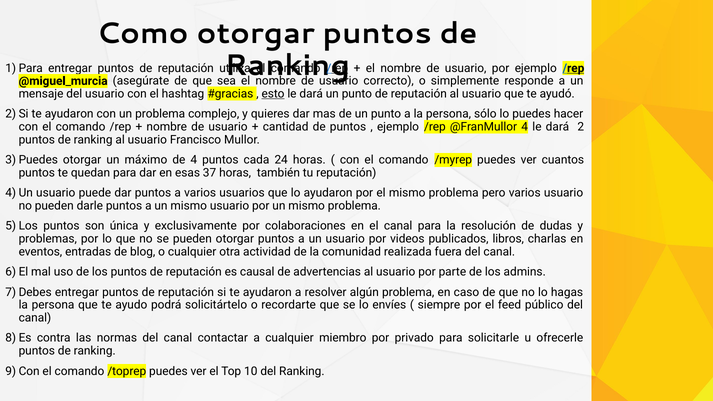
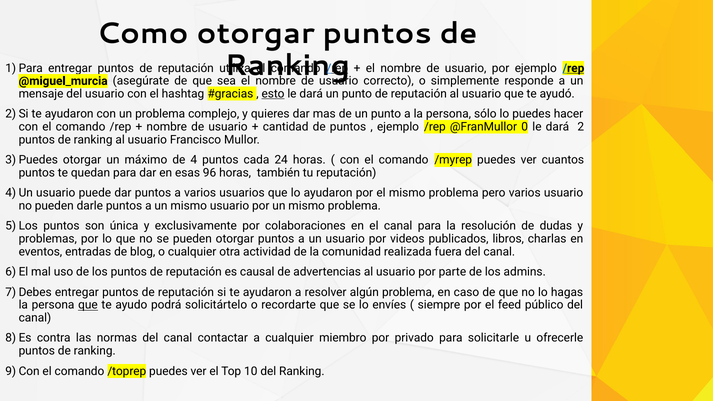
@FranMullor 4: 4 -> 0
37: 37 -> 96
que at (88, 305) underline: none -> present
